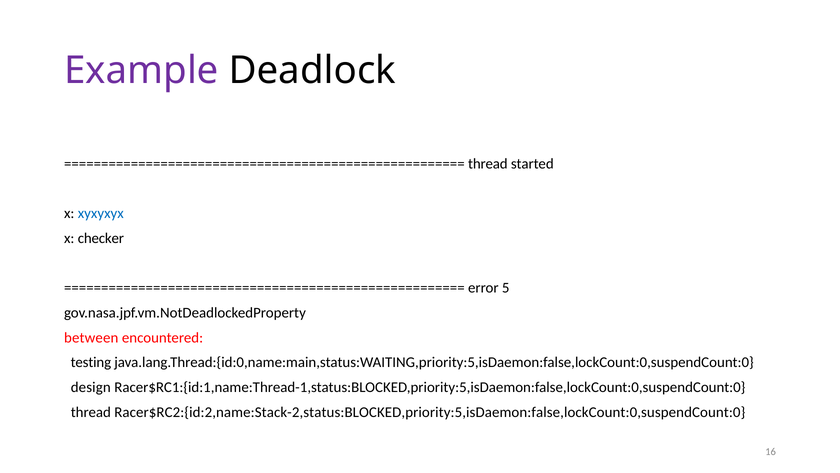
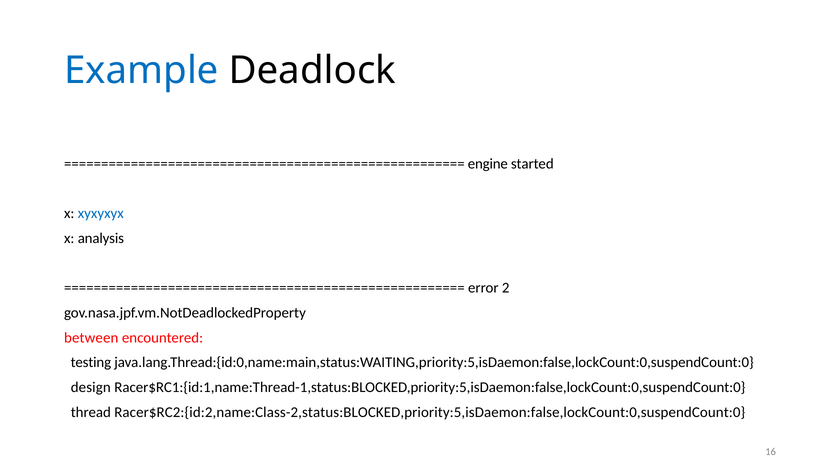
Example colour: purple -> blue
thread at (488, 163): thread -> engine
checker: checker -> analysis
5: 5 -> 2
Racer$RC2:{id:2,name:Stack-2,status:BLOCKED,priority:5,isDaemon:false,lockCount:0,suspendCount:0: Racer$RC2:{id:2,name:Stack-2,status:BLOCKED,priority:5,isDaemon:false,lockCount:0,suspendCount:0 -> Racer$RC2:{id:2,name:Class-2,status:BLOCKED,priority:5,isDaemon:false,lockCount:0,suspendCount:0
